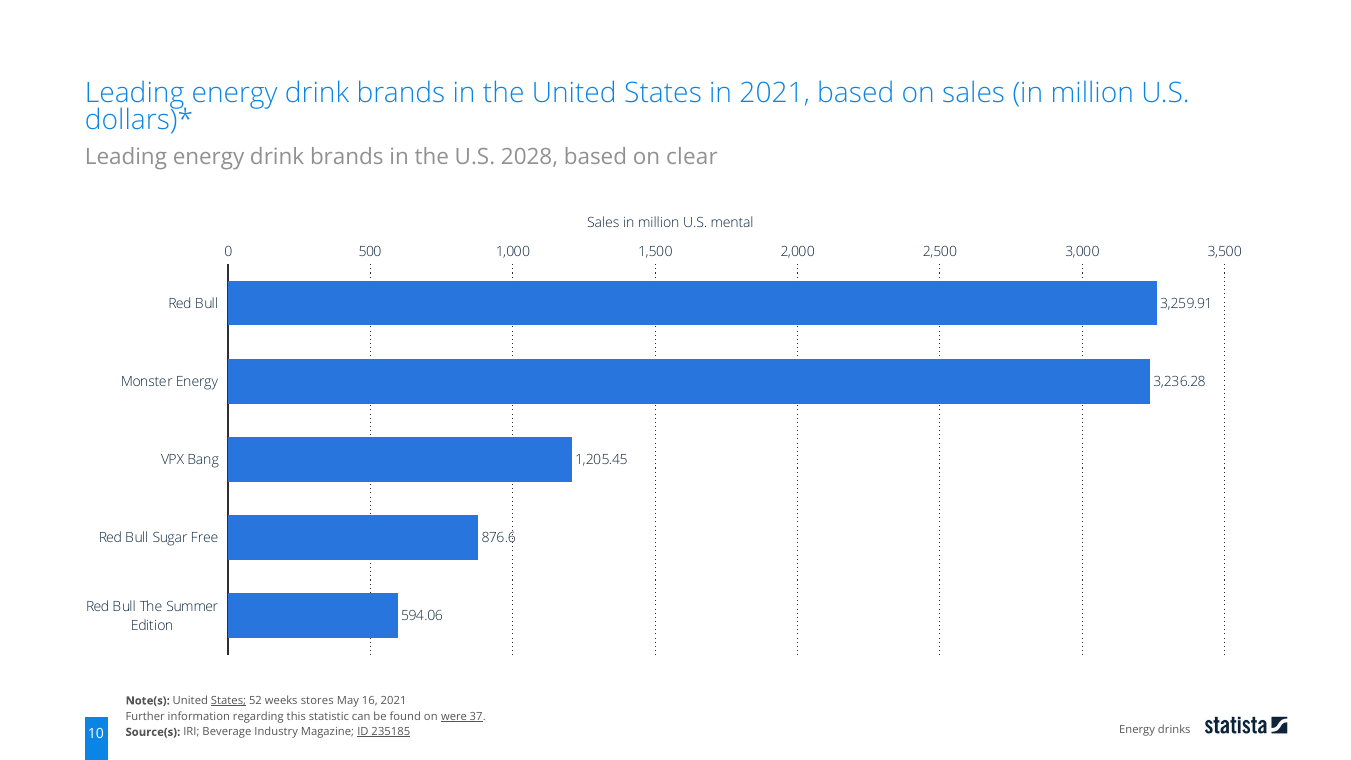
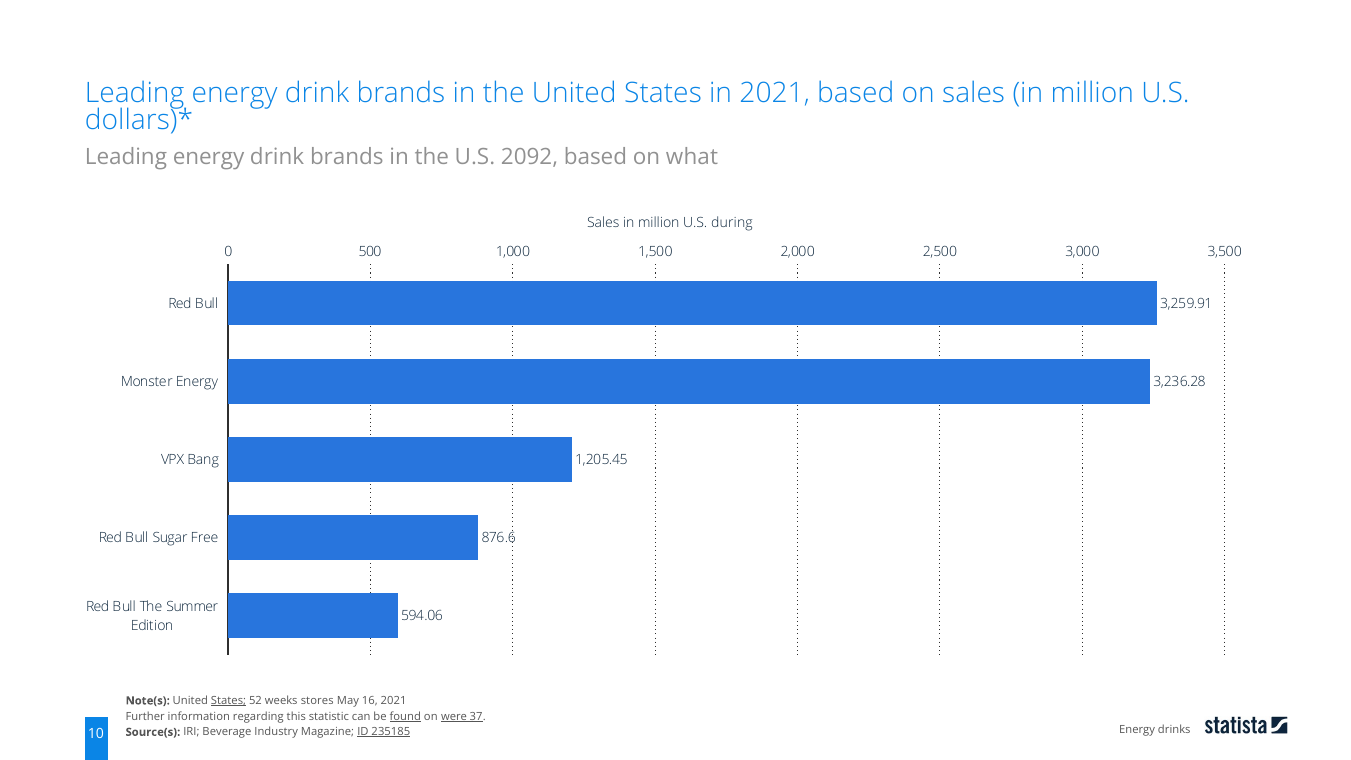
2028: 2028 -> 2092
clear: clear -> what
mental: mental -> during
found underline: none -> present
